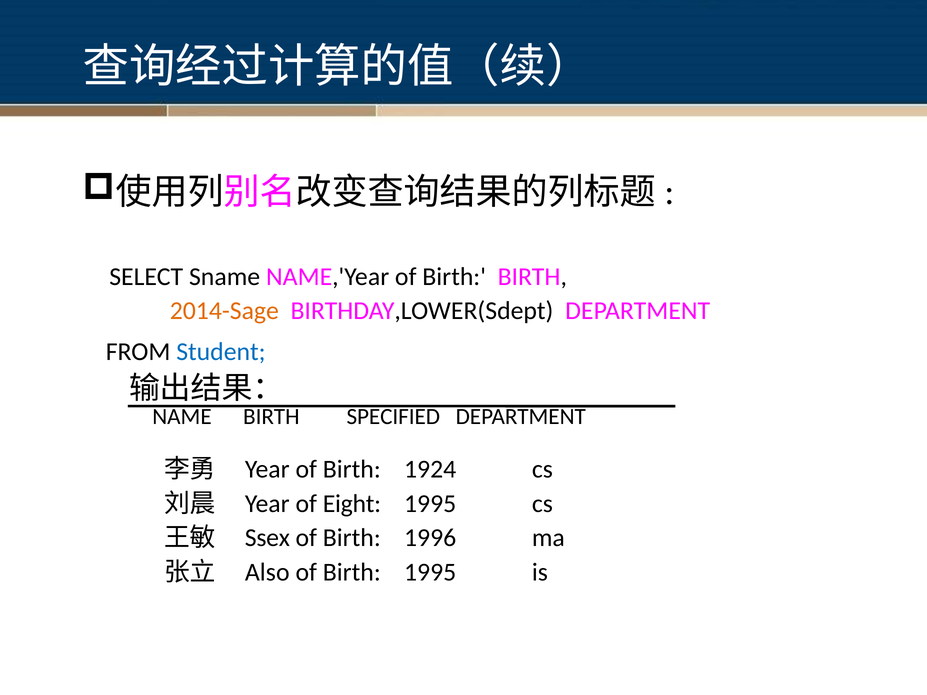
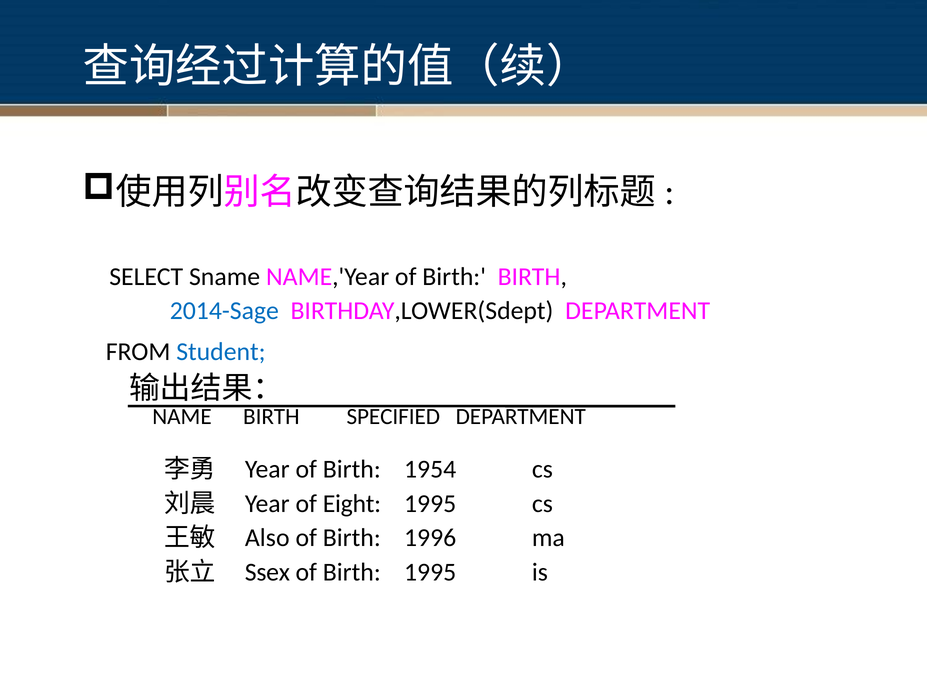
2014-Sage colour: orange -> blue
1924: 1924 -> 1954
Ssex: Ssex -> Also
Also: Also -> Ssex
